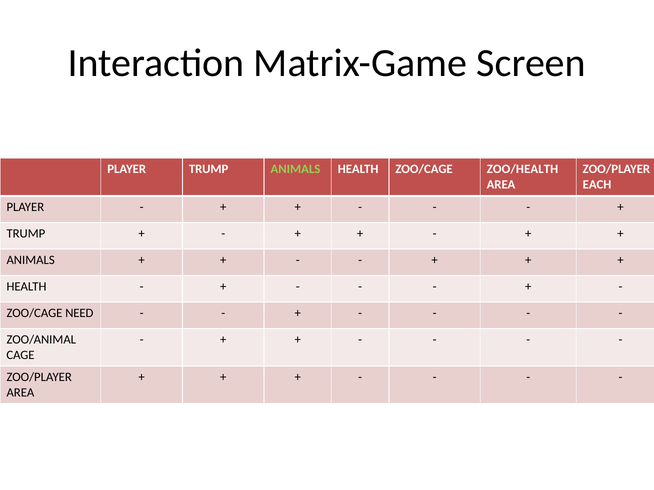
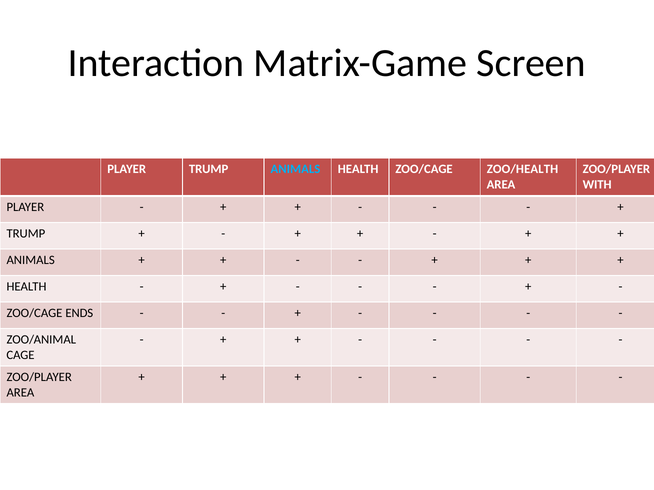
ANIMALS at (295, 169) colour: light green -> light blue
EACH: EACH -> WITH
NEED: NEED -> ENDS
